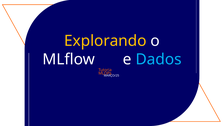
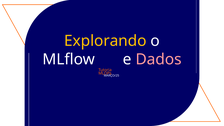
Dados colour: light blue -> pink
